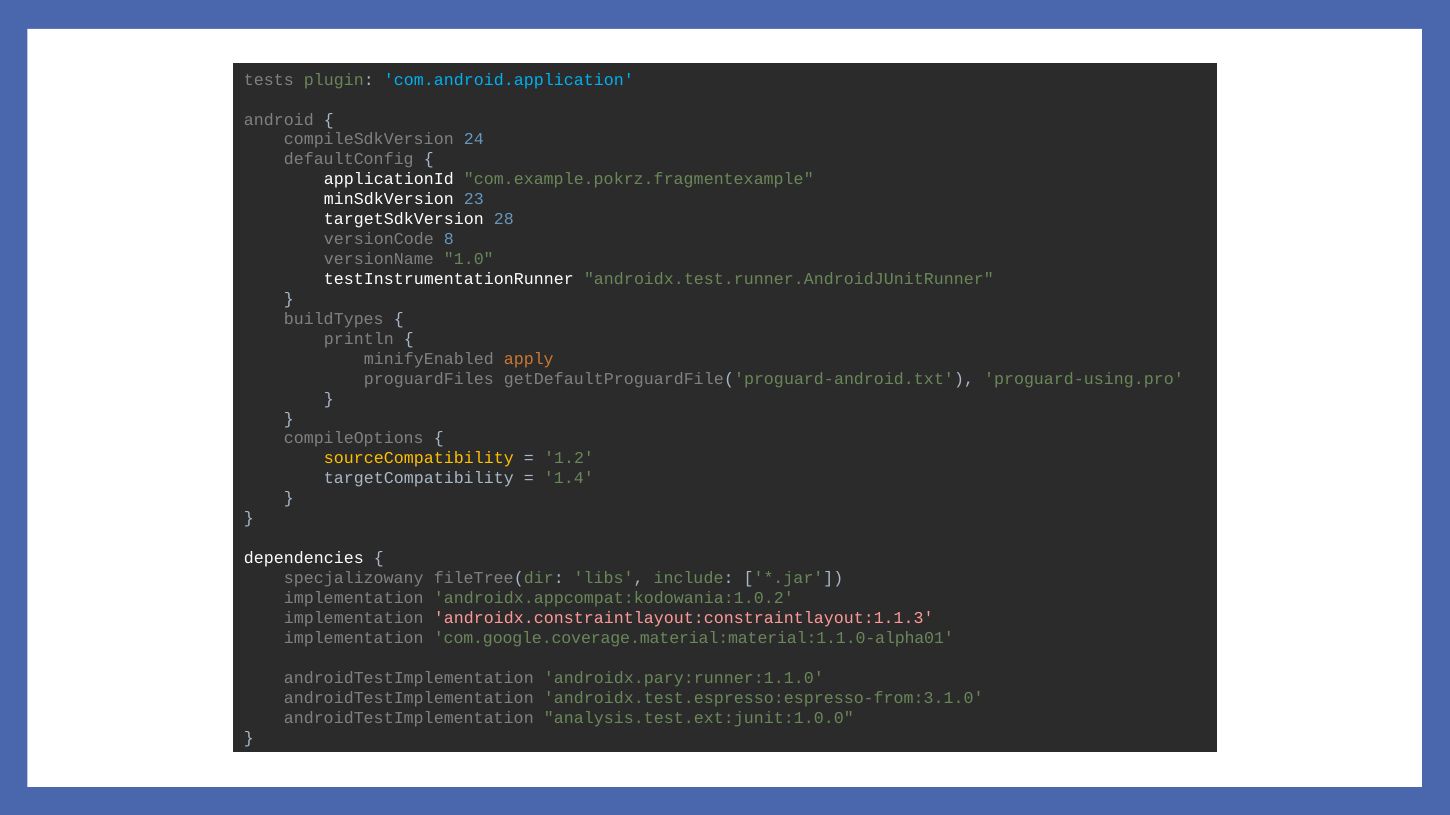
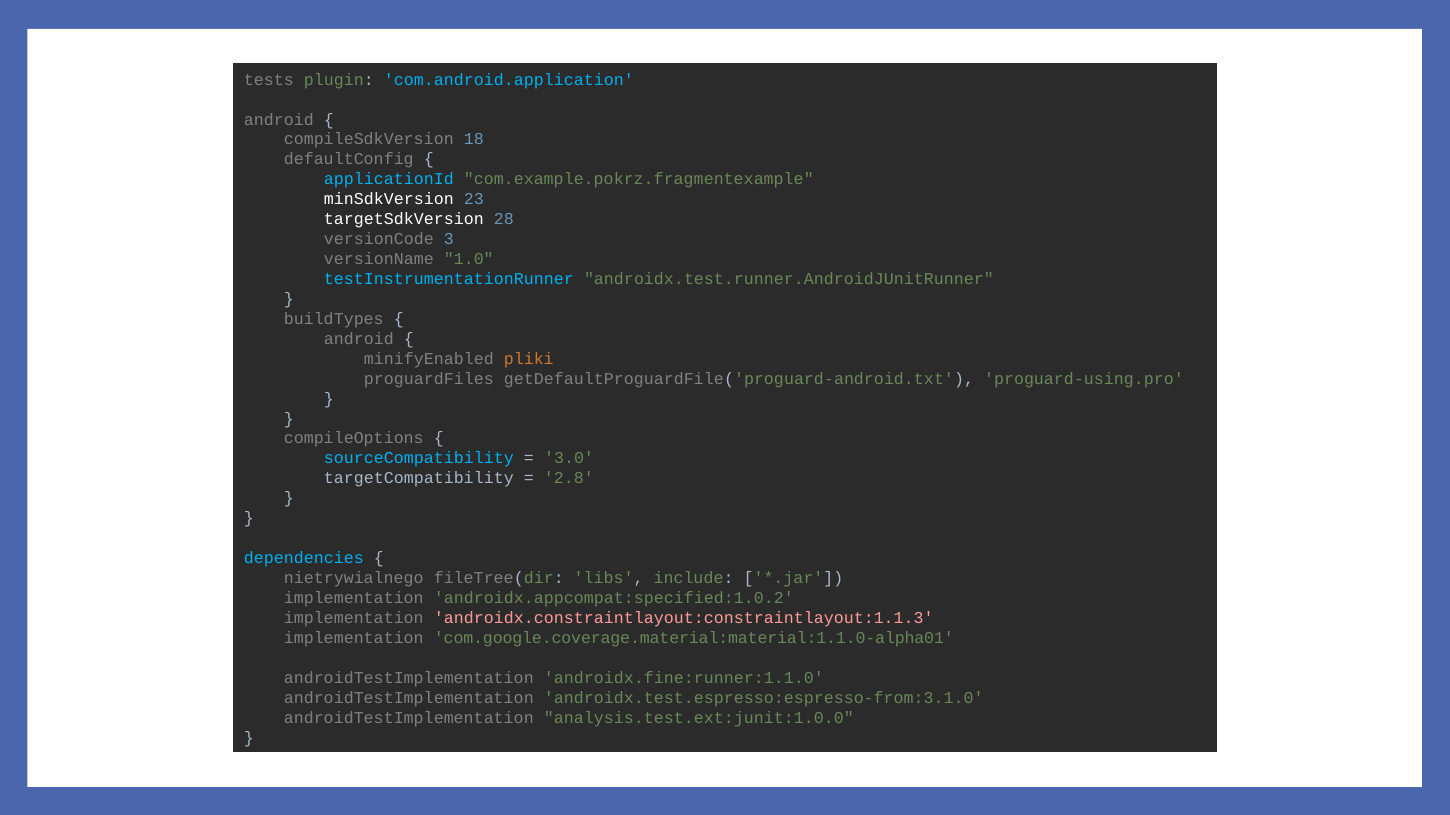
24: 24 -> 18
applicationId colour: white -> light blue
8: 8 -> 3
testInstrumentationRunner colour: white -> light blue
println at (359, 339): println -> android
apply: apply -> pliki
sourceCompatibility colour: yellow -> light blue
1.2: 1.2 -> 3.0
1.4: 1.4 -> 2.8
dependencies colour: white -> light blue
specjalizowany: specjalizowany -> nietrywialnego
androidx.appcompat:kodowania:1.0.2: androidx.appcompat:kodowania:1.0.2 -> androidx.appcompat:specified:1.0.2
androidx.pary:runner:1.1.0: androidx.pary:runner:1.1.0 -> androidx.fine:runner:1.1.0
